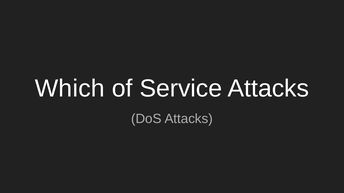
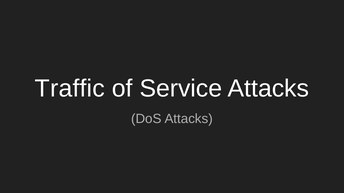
Which: Which -> Traffic
